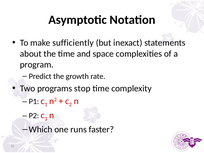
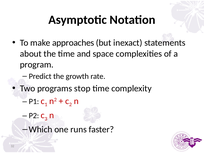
sufficiently: sufficiently -> approaches
